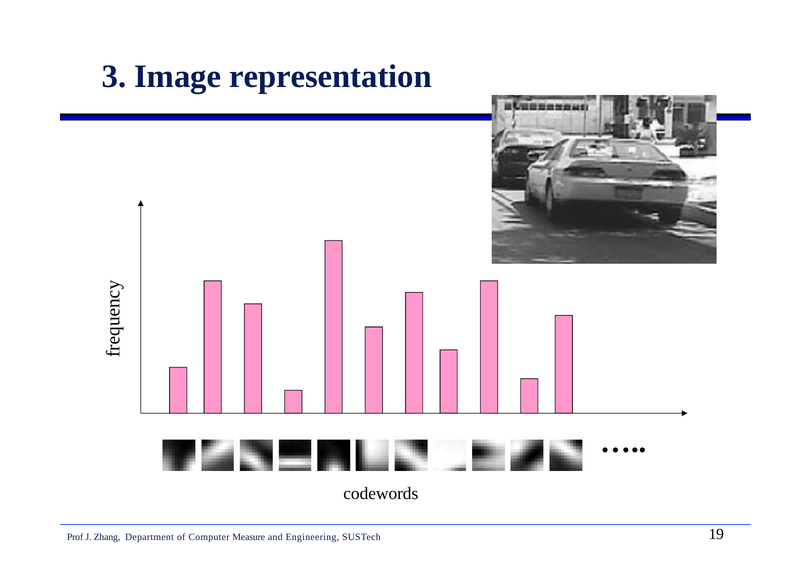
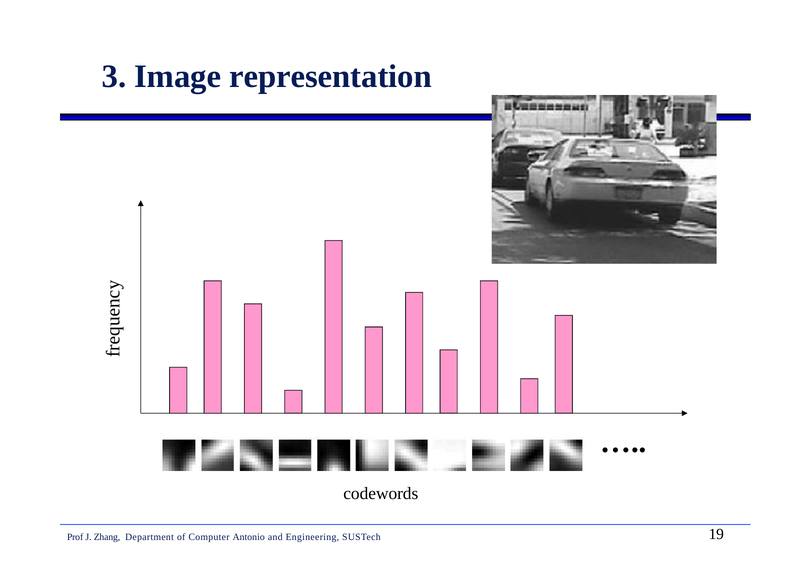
Measure: Measure -> Antonio
